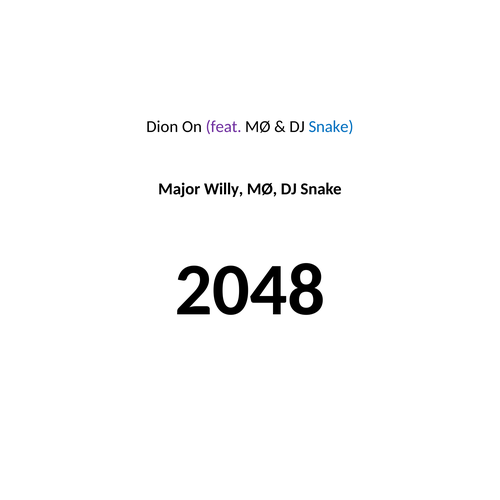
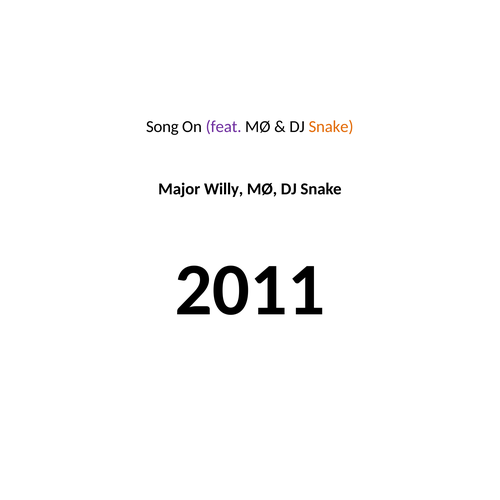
Dion: Dion -> Song
Snake at (331, 127) colour: blue -> orange
2048: 2048 -> 2011
